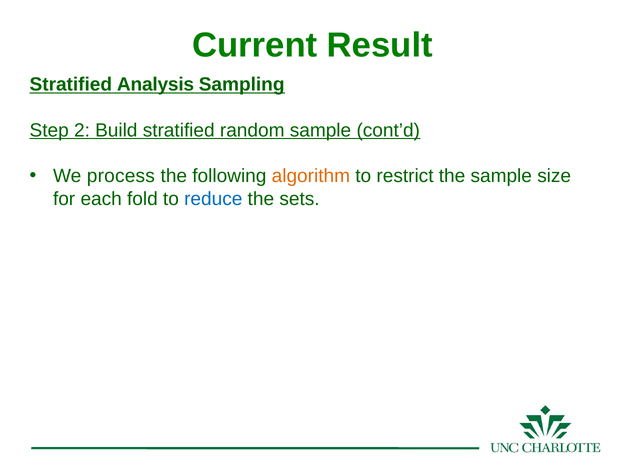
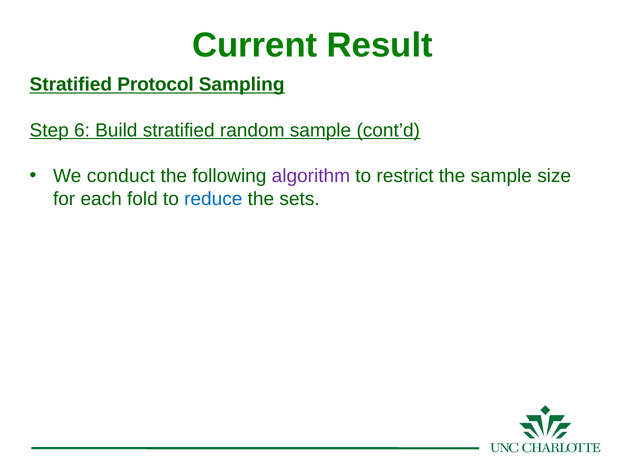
Analysis: Analysis -> Protocol
2: 2 -> 6
process: process -> conduct
algorithm colour: orange -> purple
